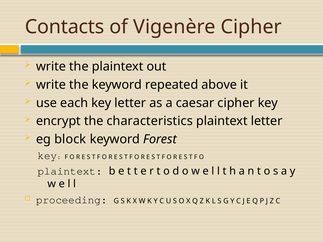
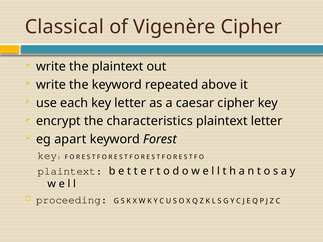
Contacts: Contacts -> Classical
block: block -> apart
